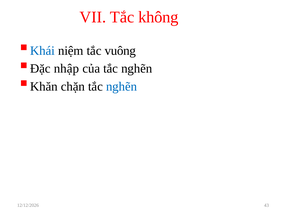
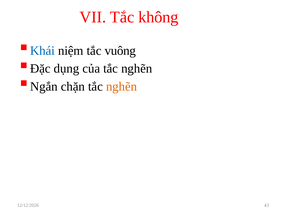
nhập: nhập -> dụng
Khăn: Khăn -> Ngắn
nghẽn at (122, 86) colour: blue -> orange
